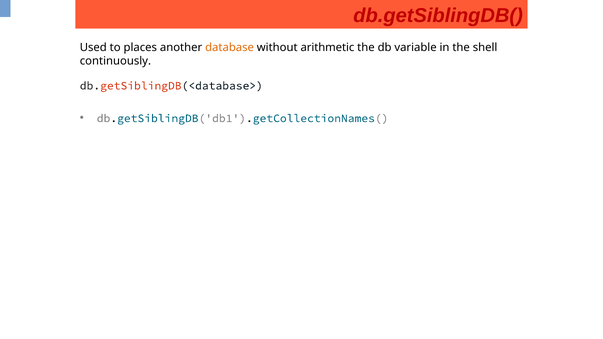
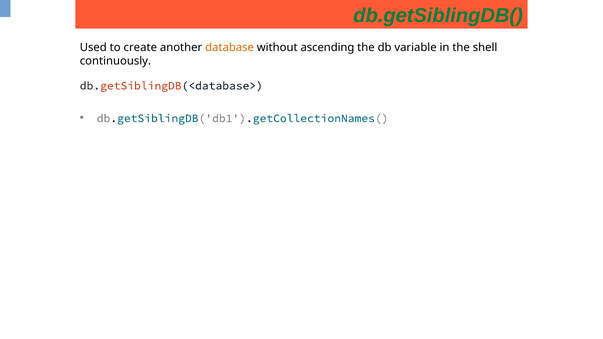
db.getSiblingDB( colour: red -> green
places: places -> create
arithmetic: arithmetic -> ascending
